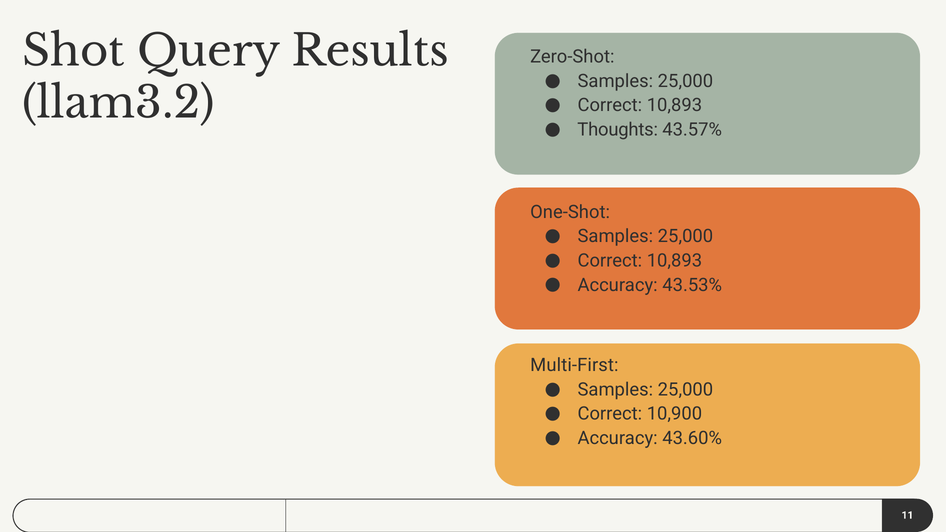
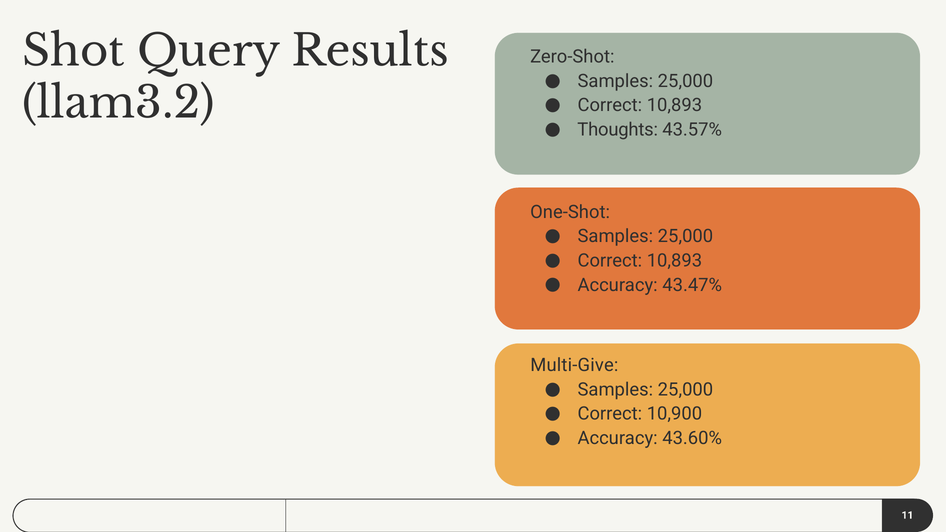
43.53%: 43.53% -> 43.47%
Multi-First: Multi-First -> Multi-Give
